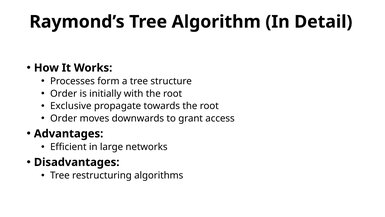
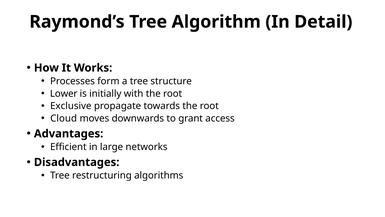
Order at (64, 93): Order -> Lower
Order at (64, 118): Order -> Cloud
